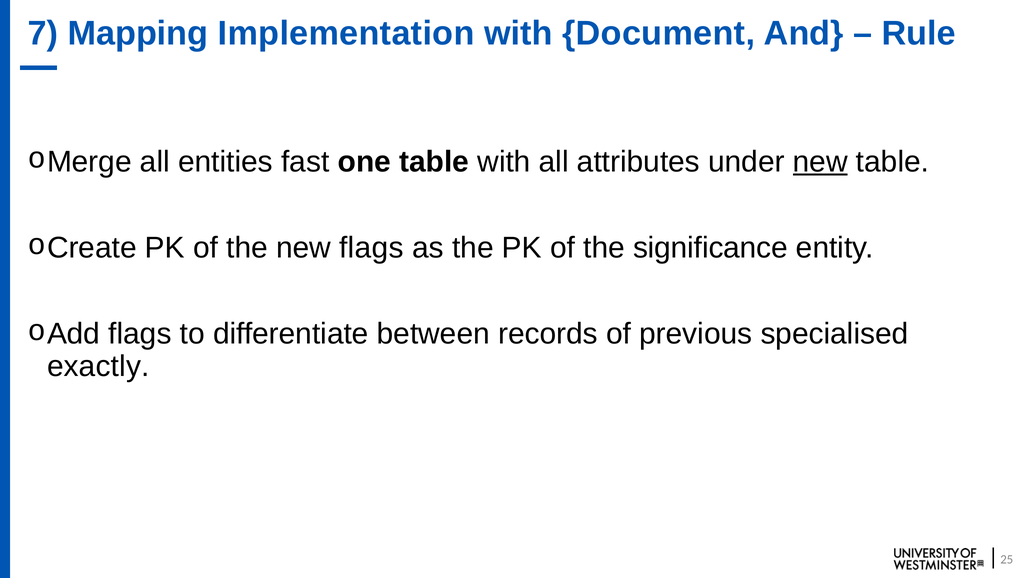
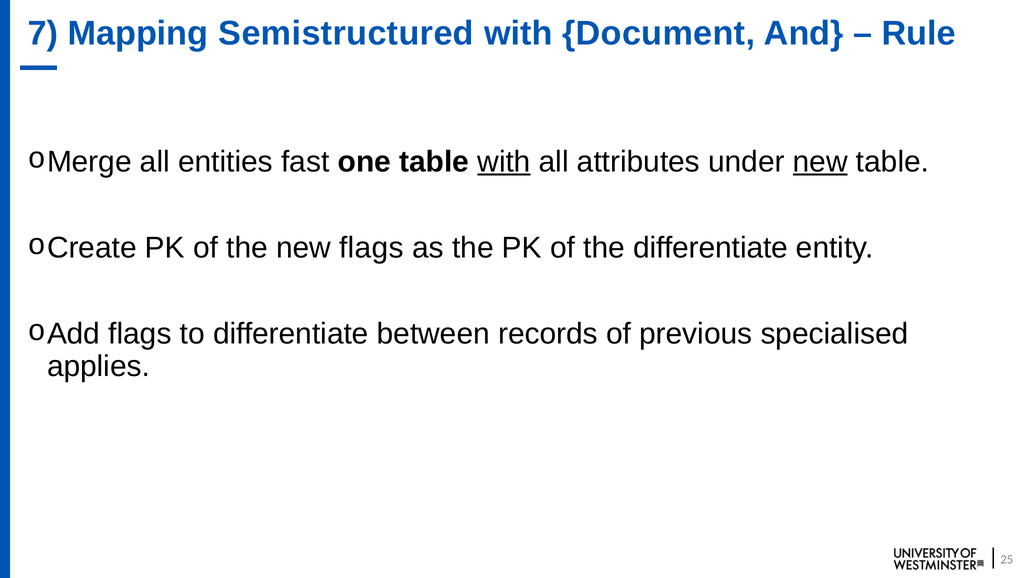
Implementation: Implementation -> Semistructured
with at (504, 162) underline: none -> present
the significance: significance -> differentiate
exactly: exactly -> applies
